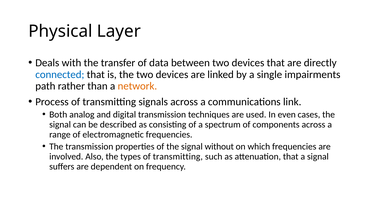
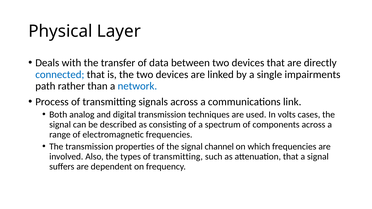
network colour: orange -> blue
even: even -> volts
without: without -> channel
